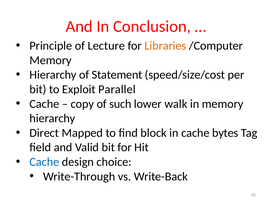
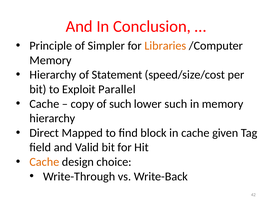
Lecture: Lecture -> Simpler
lower walk: walk -> such
bytes: bytes -> given
Cache at (44, 162) colour: blue -> orange
